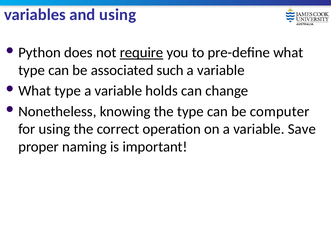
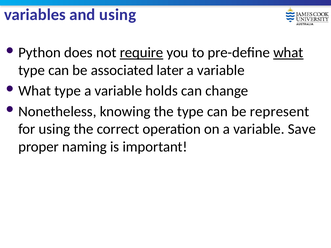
what underline: none -> present
such: such -> later
computer: computer -> represent
